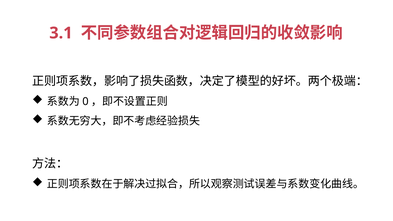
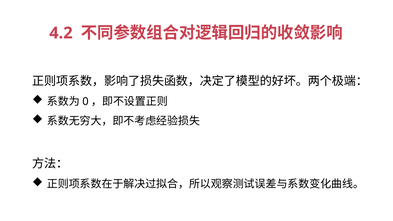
3.1: 3.1 -> 4.2
